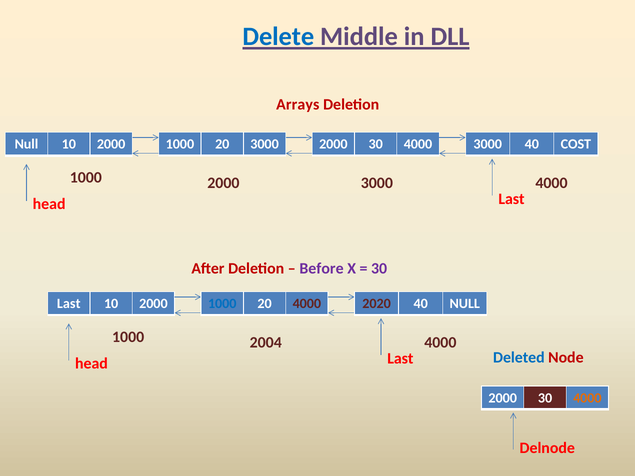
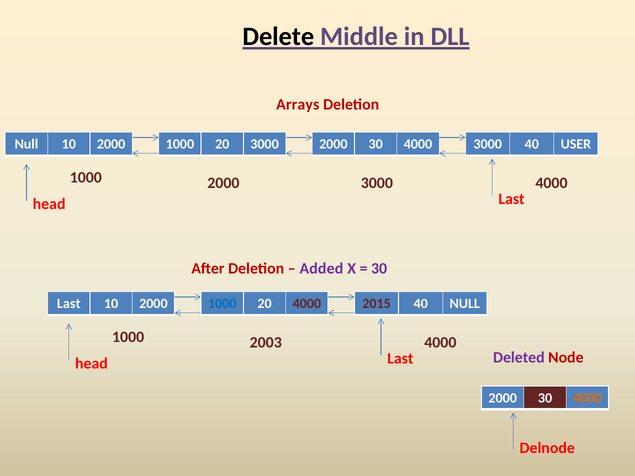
Delete colour: blue -> black
COST: COST -> USER
Before: Before -> Added
2020: 2020 -> 2015
2004: 2004 -> 2003
Deleted colour: blue -> purple
